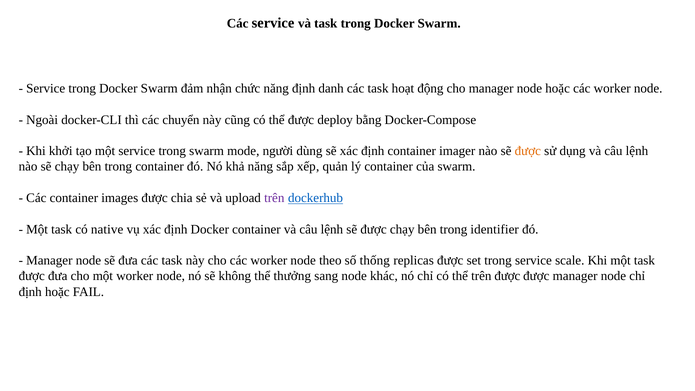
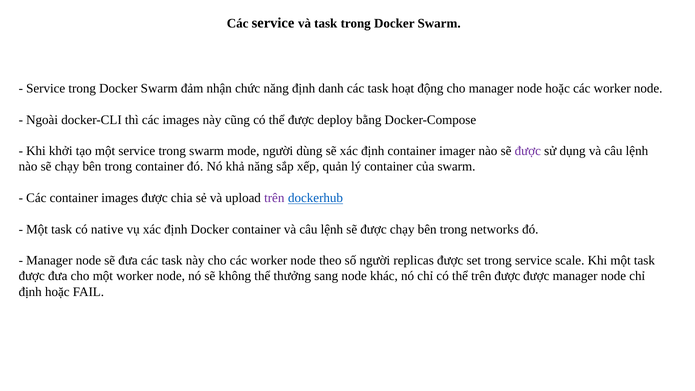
các chuyển: chuyển -> images
được at (528, 151) colour: orange -> purple
identifier: identifier -> networks
số thống: thống -> người
